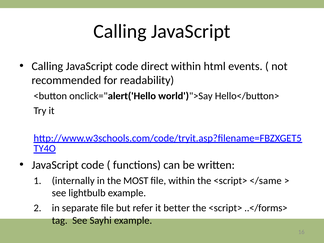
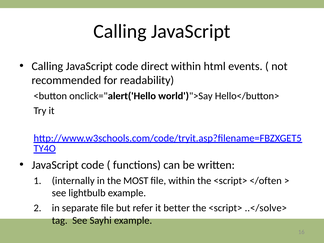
</same: </same -> </often
..</forms>: ..</forms> -> ..</solve>
